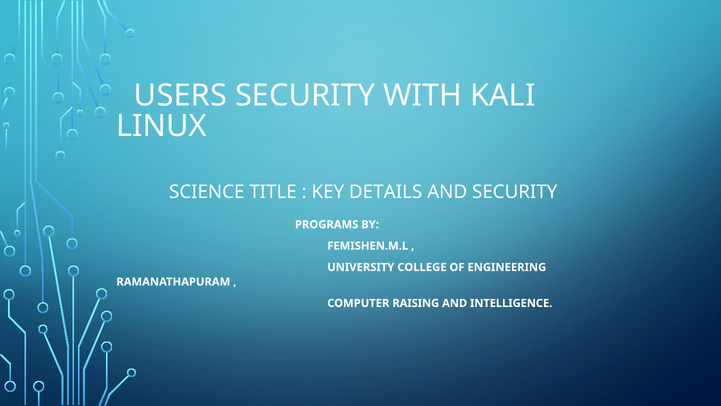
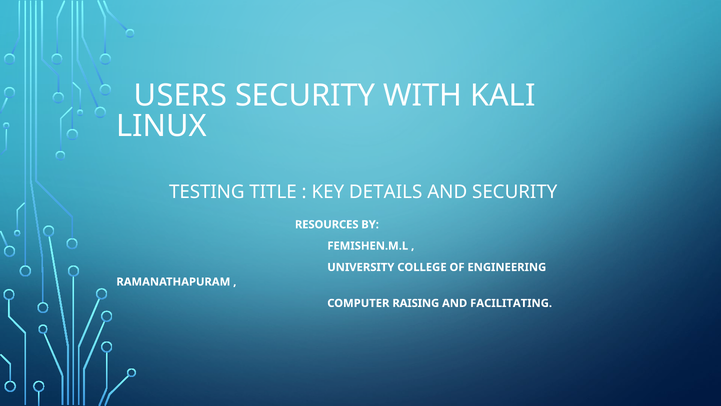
SCIENCE: SCIENCE -> TESTING
PROGRAMS: PROGRAMS -> RESOURCES
INTELLIGENCE: INTELLIGENCE -> FACILITATING
